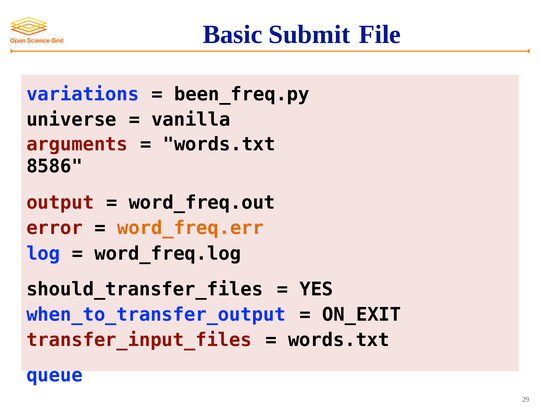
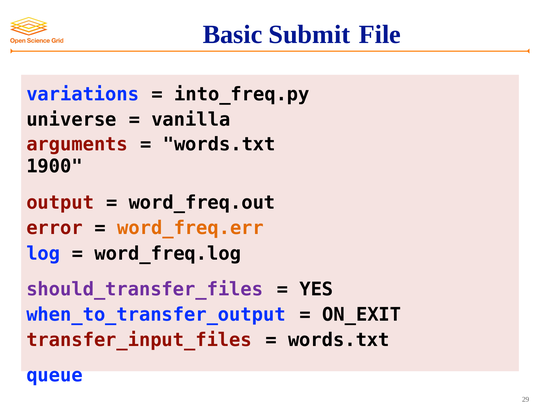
been_freq.py: been_freq.py -> into_freq.py
8586: 8586 -> 1900
should_transfer_files colour: black -> purple
